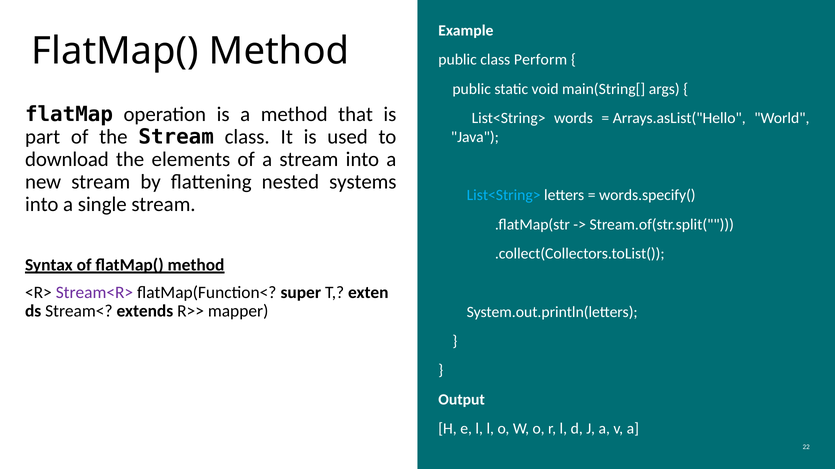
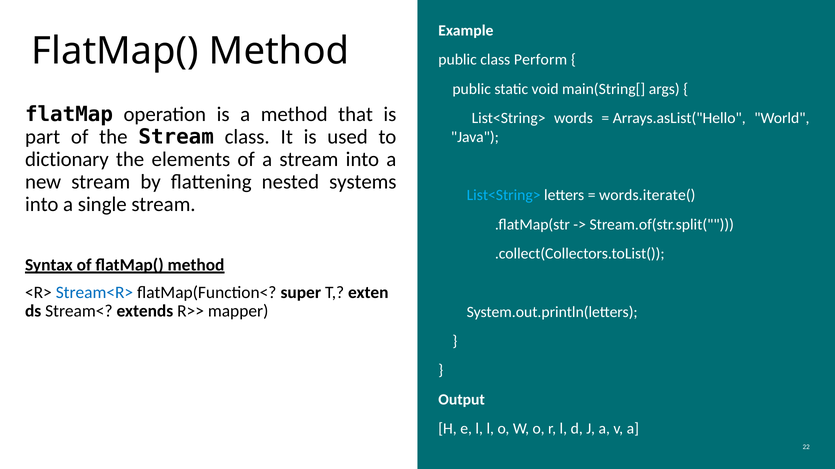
download: download -> dictionary
words.specify(: words.specify( -> words.iterate(
Stream<R> colour: purple -> blue
